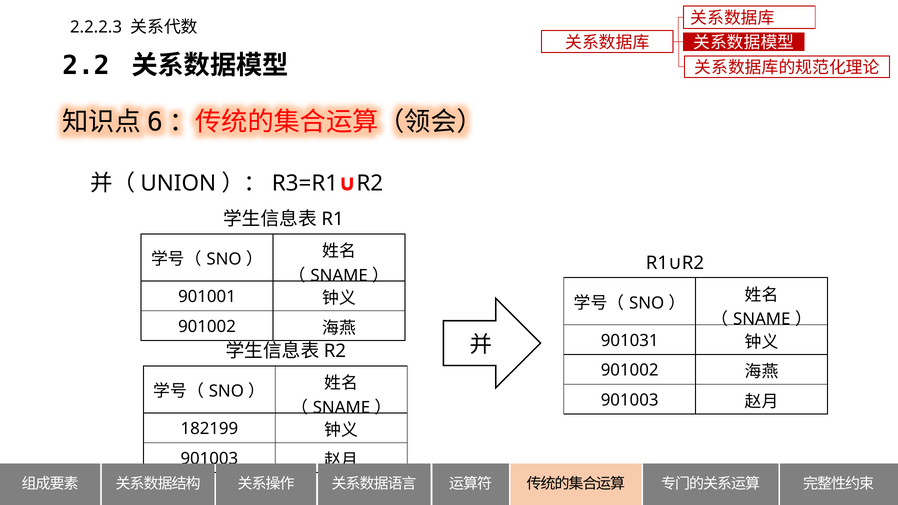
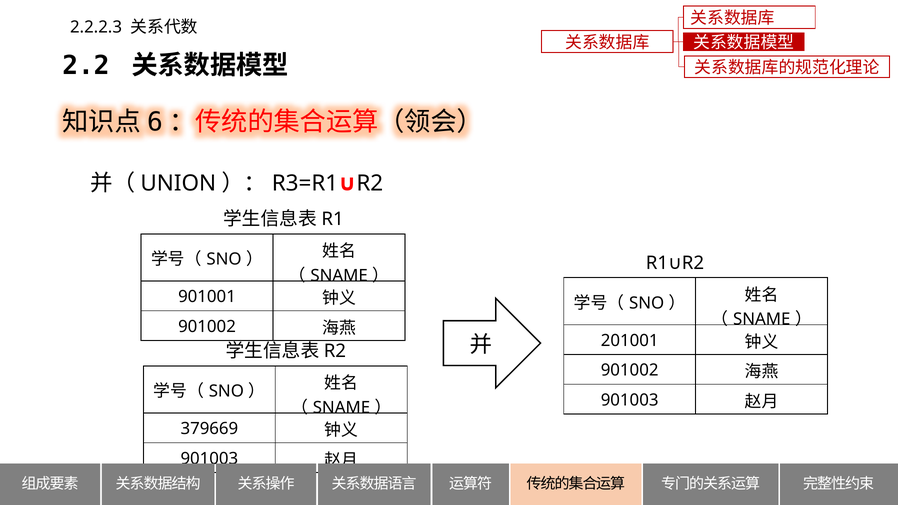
901031: 901031 -> 201001
182199: 182199 -> 379669
